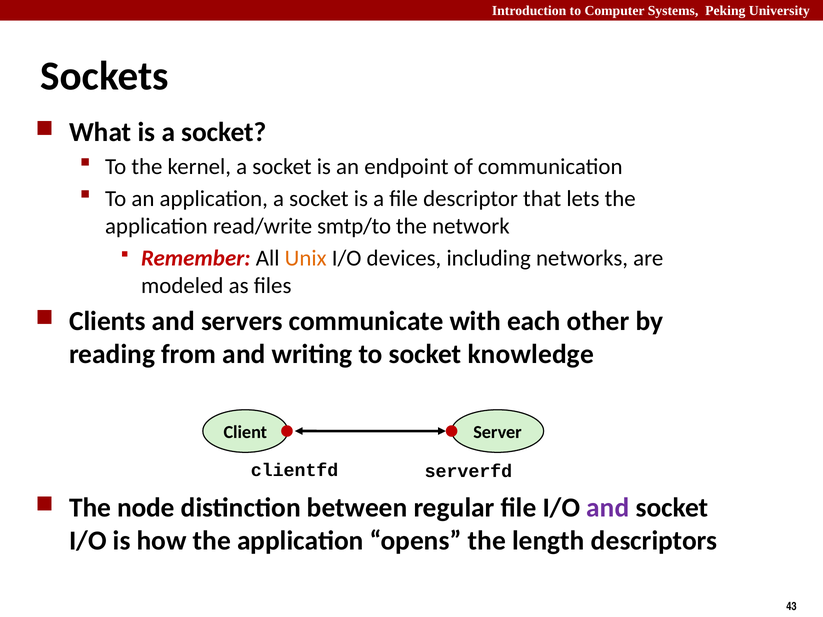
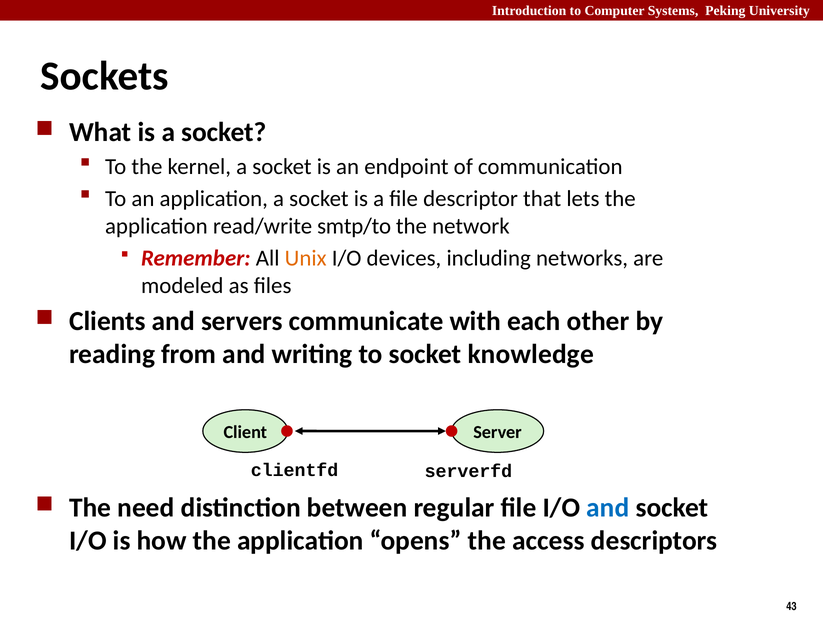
node: node -> need
and at (608, 508) colour: purple -> blue
length: length -> access
